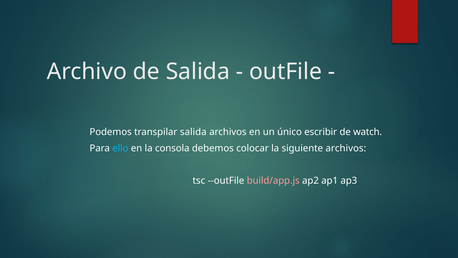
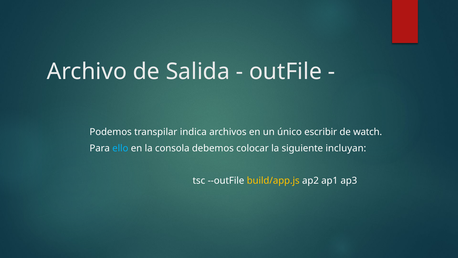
transpilar salida: salida -> indica
siguiente archivos: archivos -> incluyan
build/app.js colour: pink -> yellow
